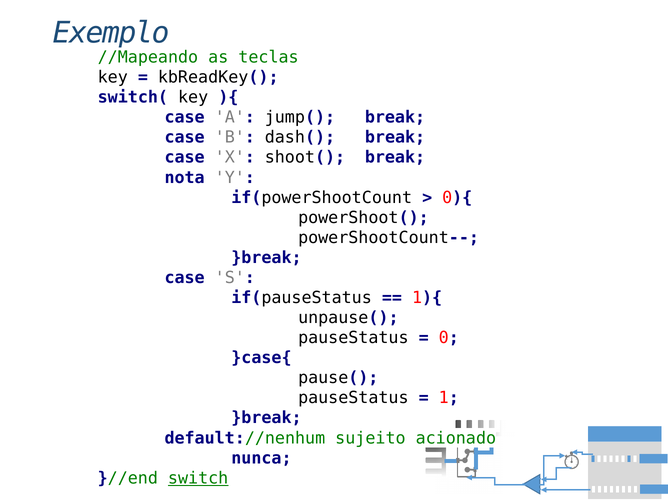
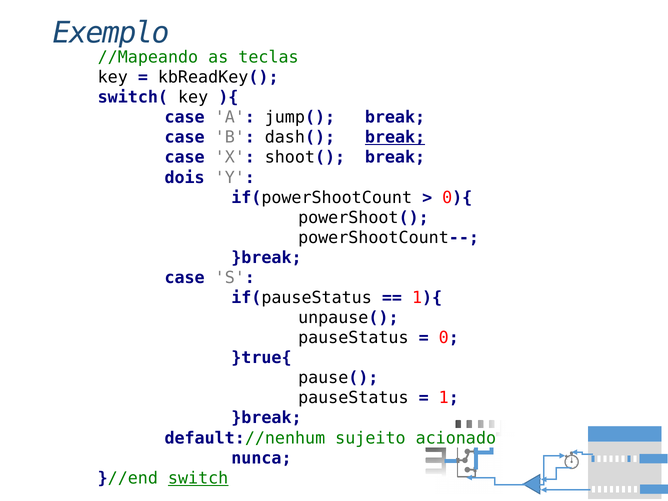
break at (395, 137) underline: none -> present
nota: nota -> dois
}case{: }case{ -> }true{
